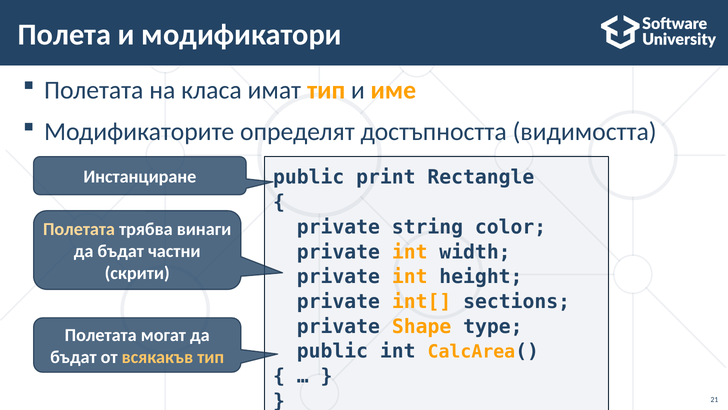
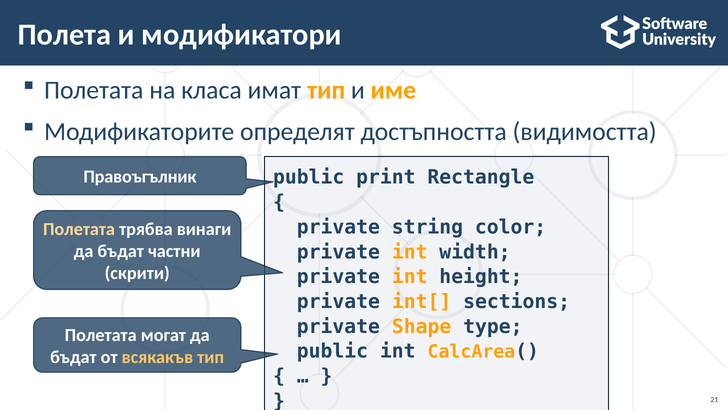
Инстанциране: Инстанциране -> Правоъгълник
